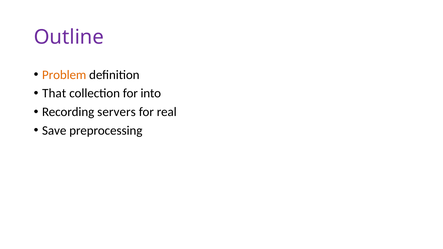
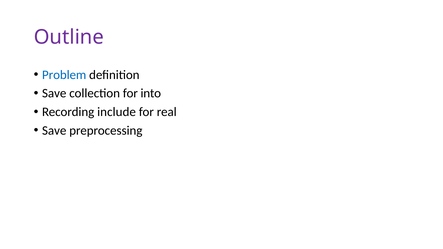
Problem colour: orange -> blue
That at (54, 93): That -> Save
servers: servers -> include
